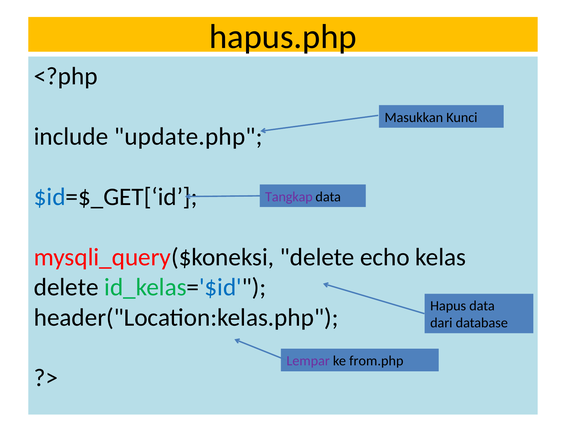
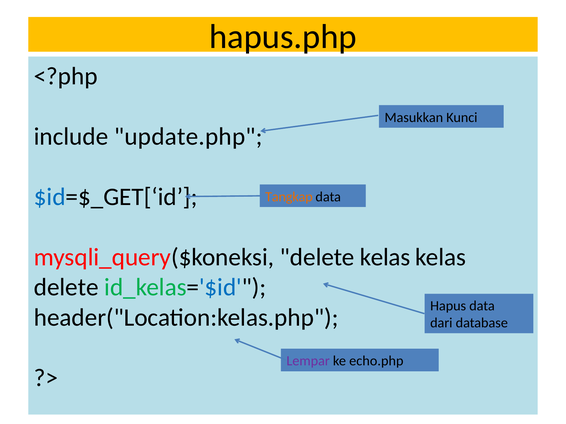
Tangkap colour: purple -> orange
delete echo: echo -> kelas
from.php: from.php -> echo.php
